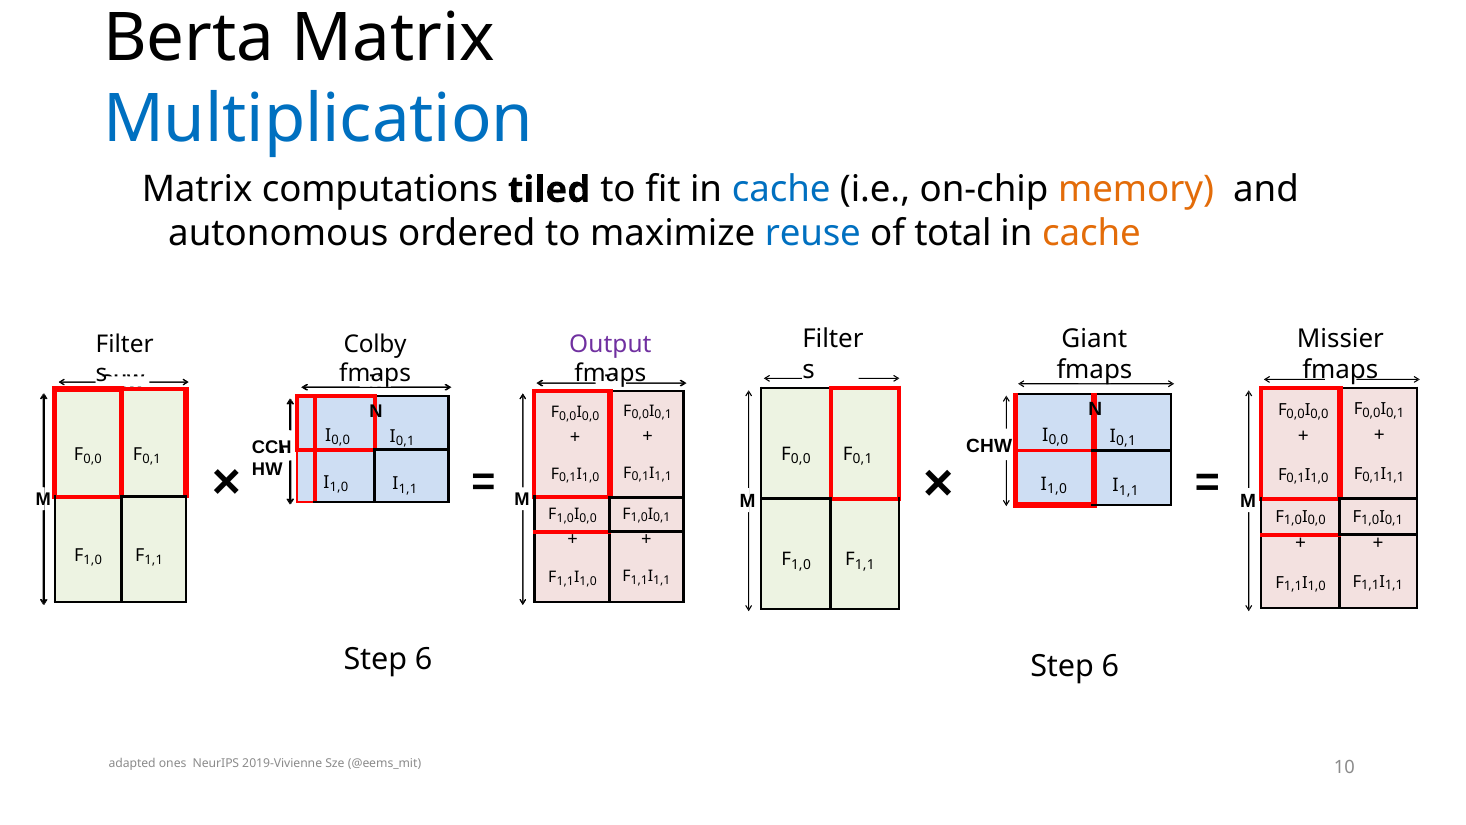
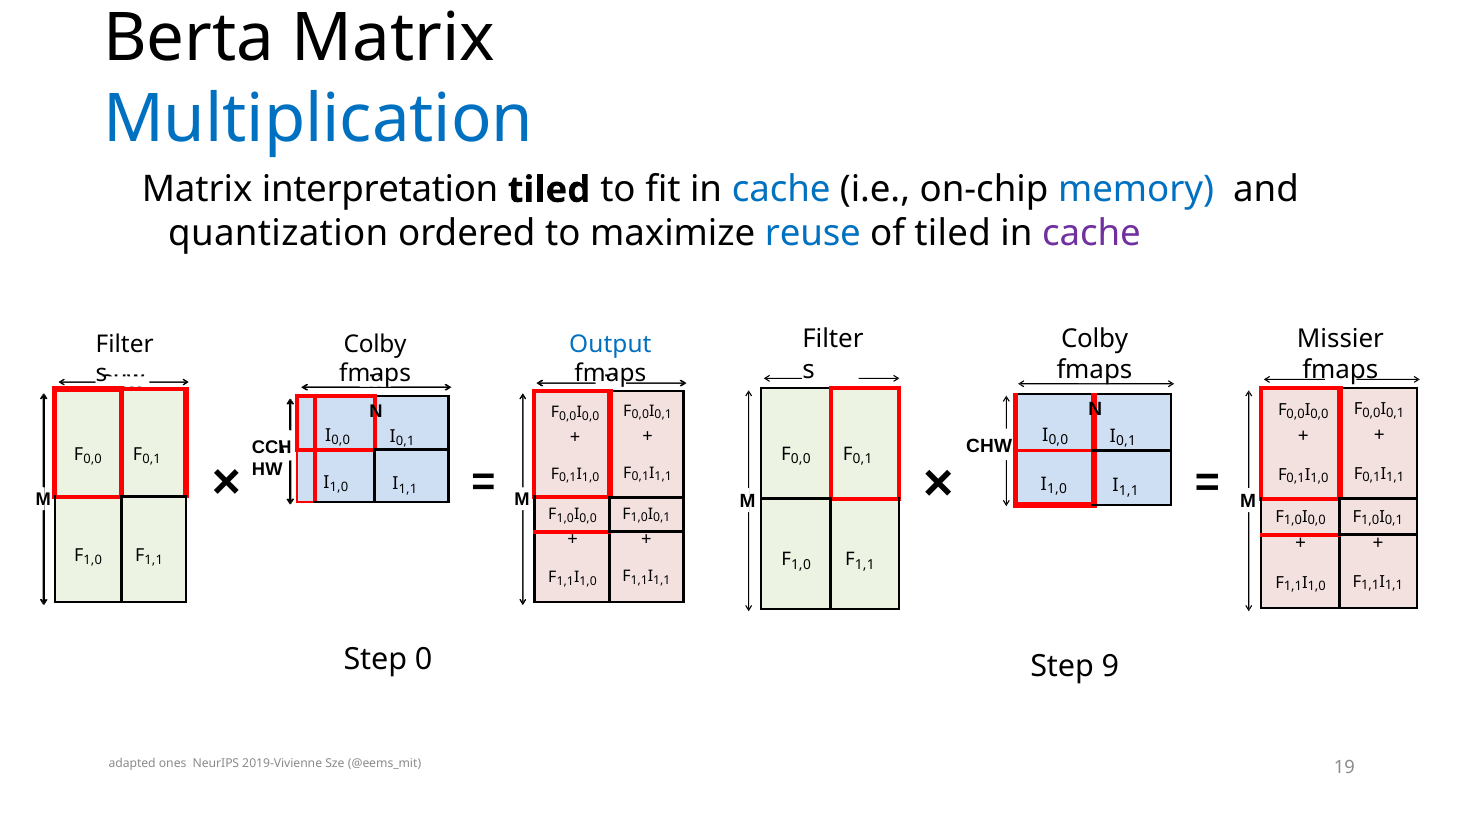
computations: computations -> interpretation
memory colour: orange -> blue
autonomous: autonomous -> quantization
of total: total -> tiled
cache at (1091, 234) colour: orange -> purple
Giant at (1094, 339): Giant -> Colby
Output colour: purple -> blue
6 at (424, 659): 6 -> 0
6 at (1110, 666): 6 -> 9
10: 10 -> 19
